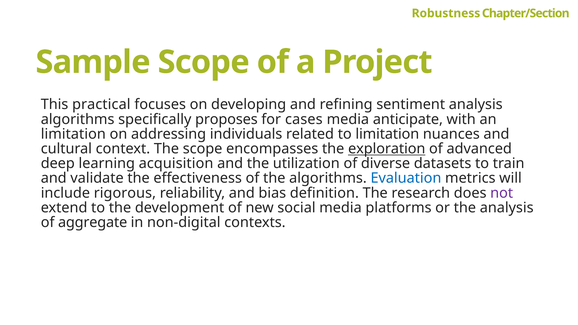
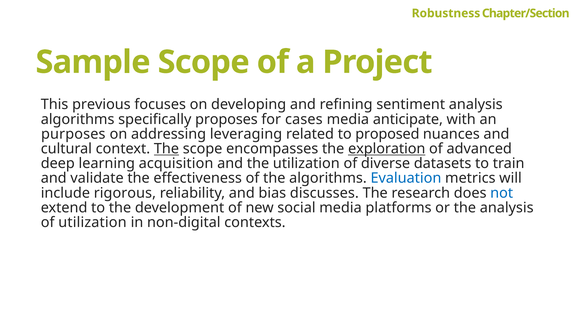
practical: practical -> previous
limitation at (73, 134): limitation -> purposes
individuals: individuals -> leveraging
to limitation: limitation -> proposed
The at (166, 149) underline: none -> present
definition: definition -> discusses
not colour: purple -> blue
of aggregate: aggregate -> utilization
